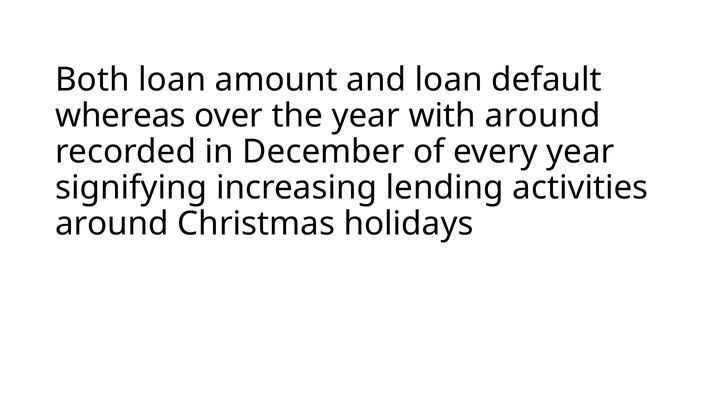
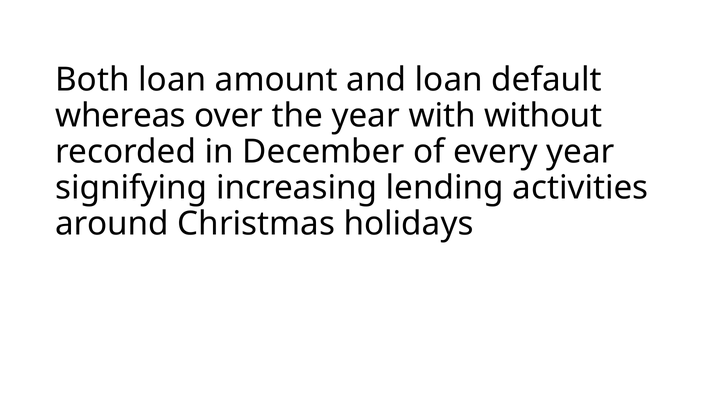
with around: around -> without
